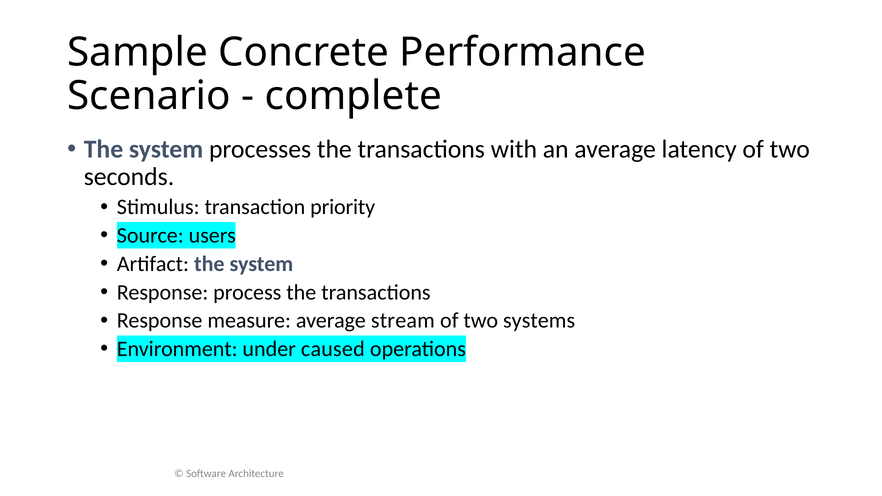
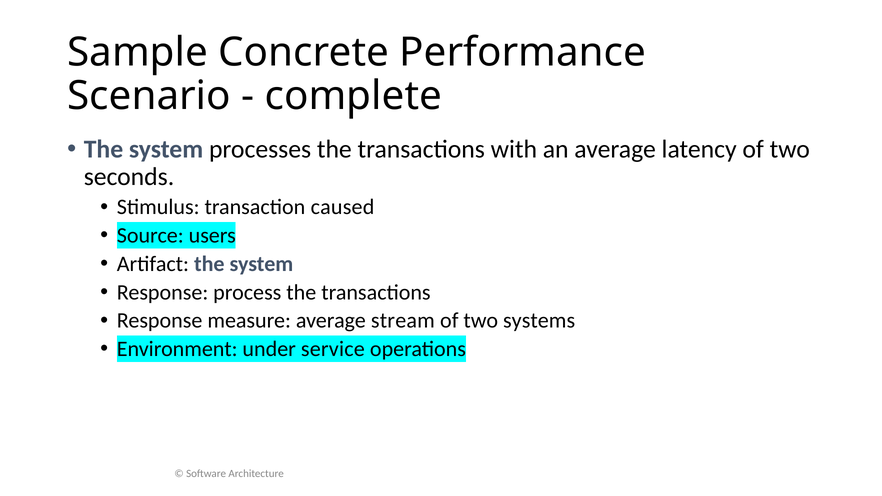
priority: priority -> caused
caused: caused -> service
